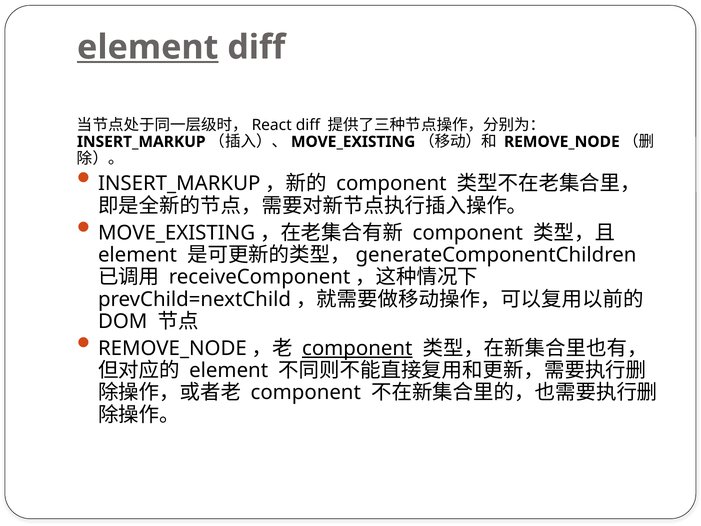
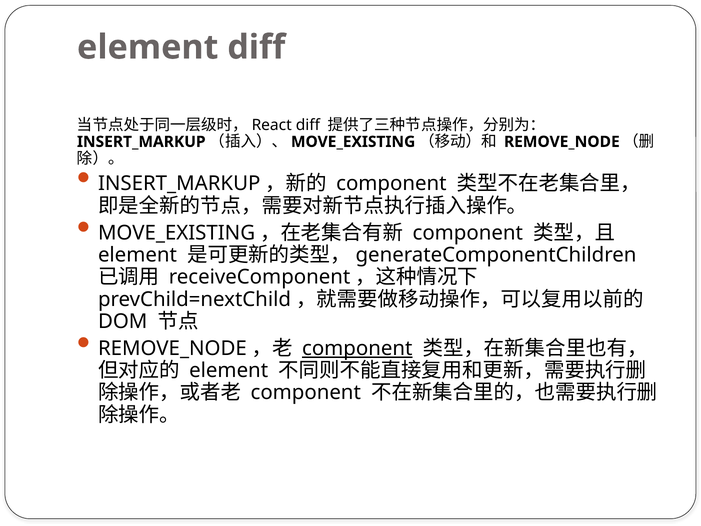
element at (148, 47) underline: present -> none
